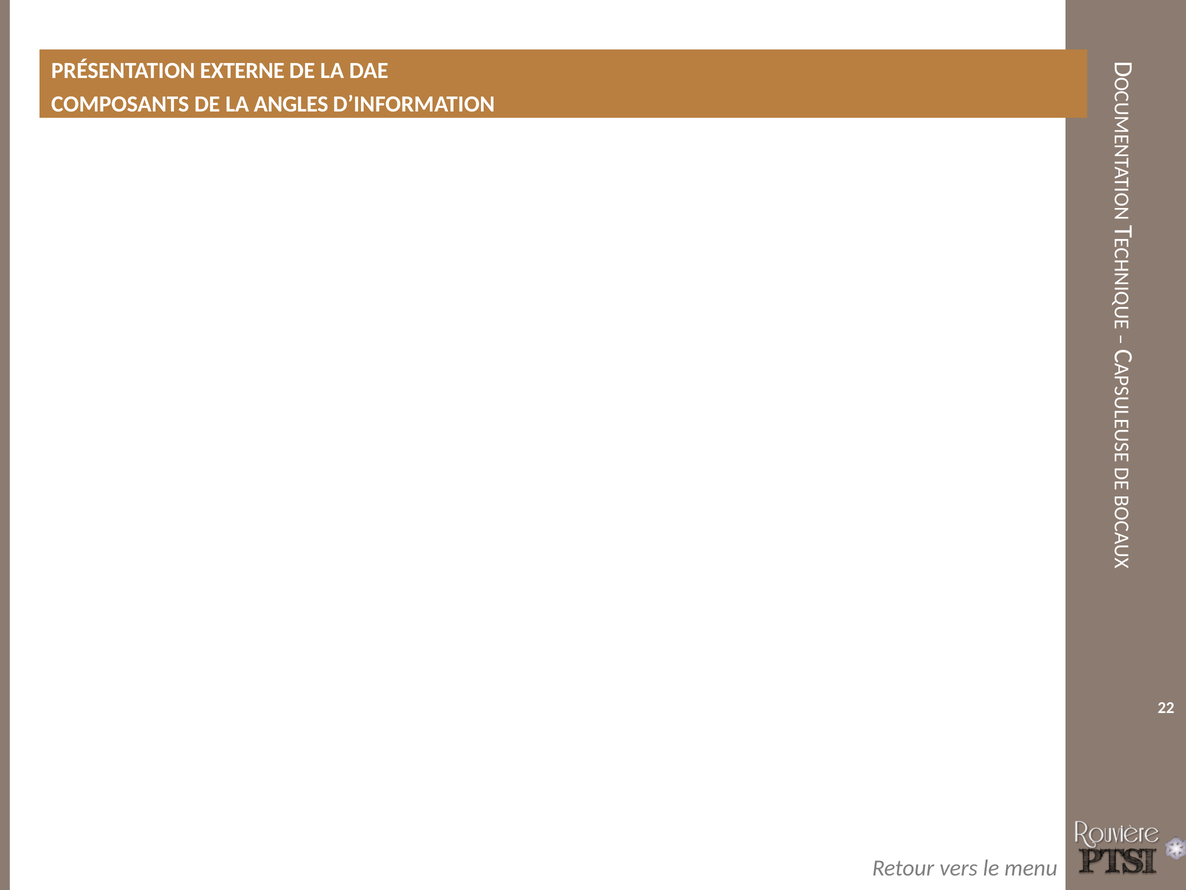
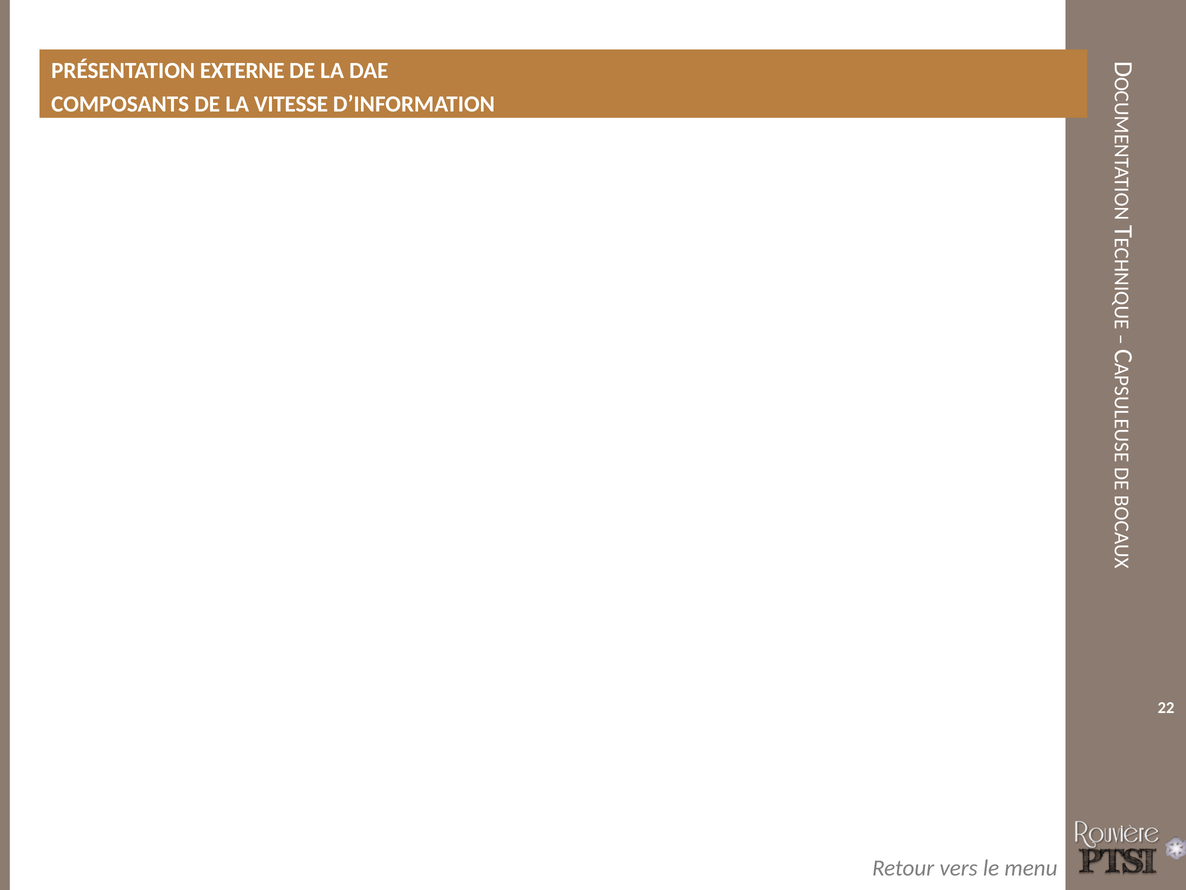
ANGLES: ANGLES -> VITESSE
